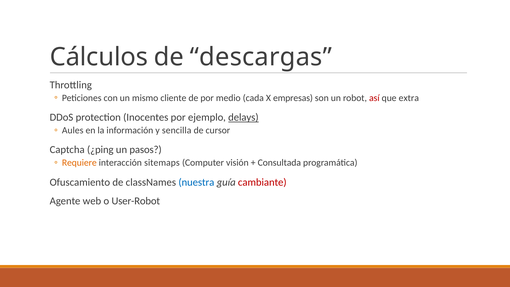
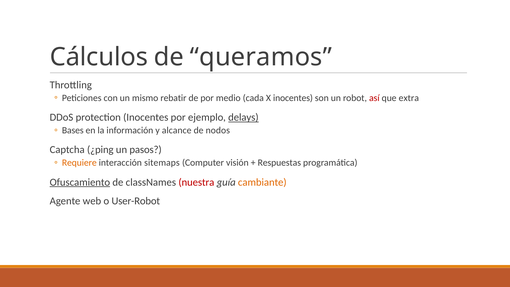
descargas: descargas -> queramos
cliente: cliente -> rebatir
X empresas: empresas -> inocentes
Aules: Aules -> Bases
sencilla: sencilla -> alcance
cursor: cursor -> nodos
Consultada: Consultada -> Respuestas
Ofuscamiento underline: none -> present
nuestra colour: blue -> red
cambiante colour: red -> orange
